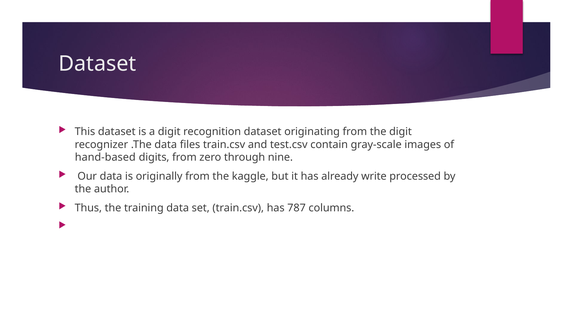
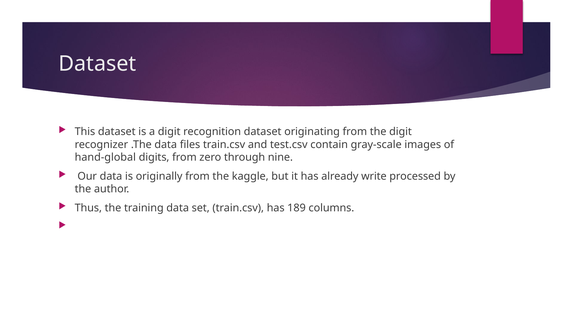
hand-based: hand-based -> hand-global
787: 787 -> 189
